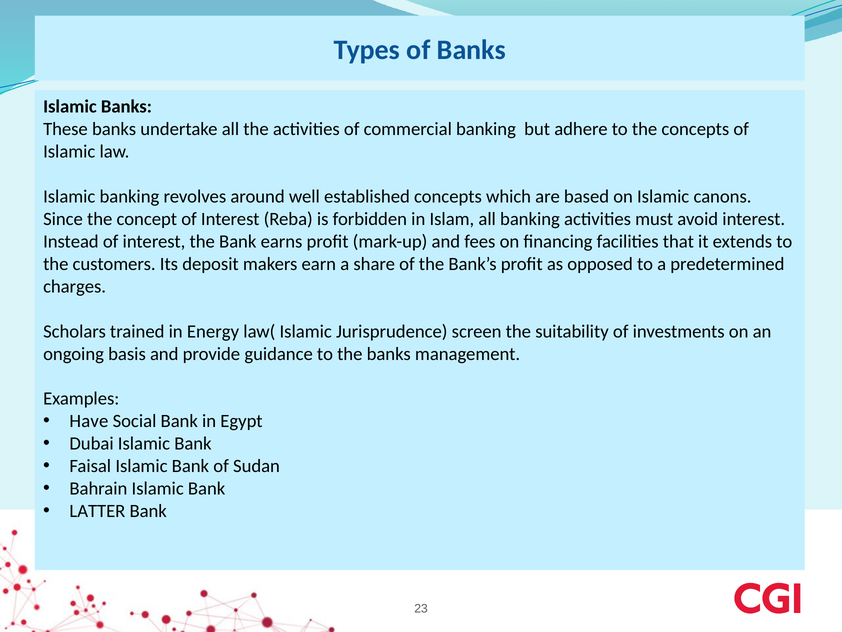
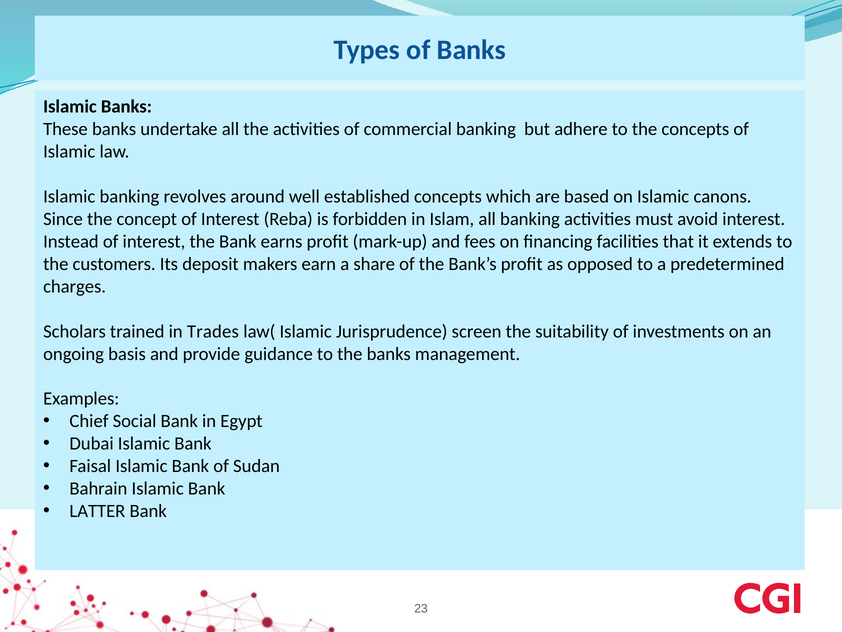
Energy: Energy -> Trades
Have: Have -> Chief
